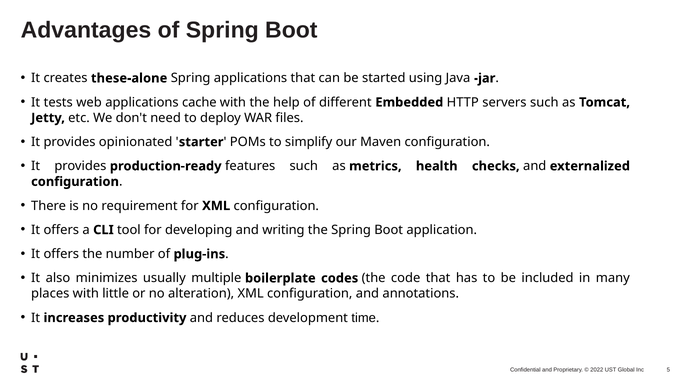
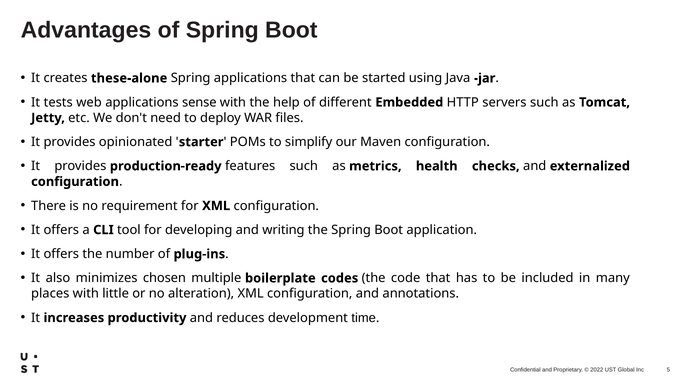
cache: cache -> sense
usually: usually -> chosen
